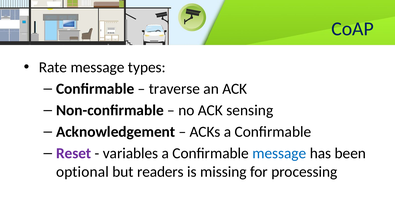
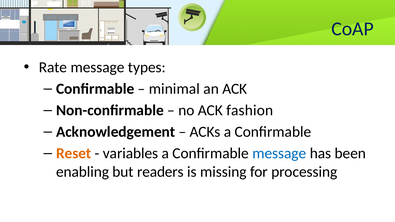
traverse: traverse -> minimal
sensing: sensing -> fashion
Reset colour: purple -> orange
optional: optional -> enabling
